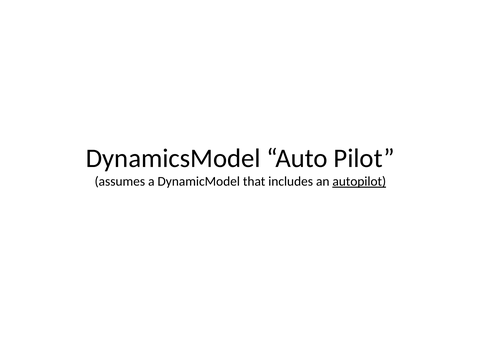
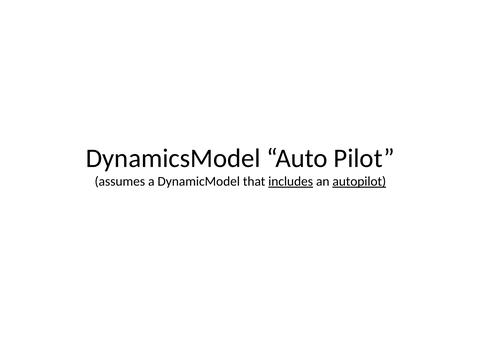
includes underline: none -> present
